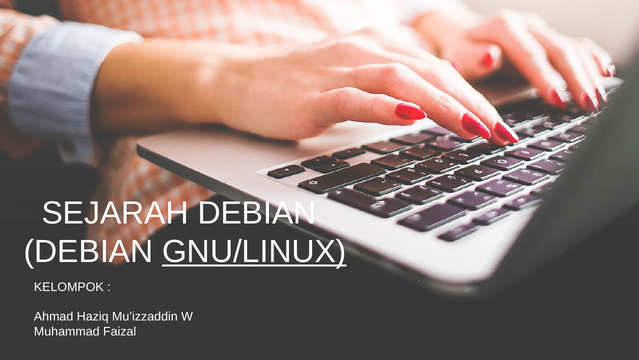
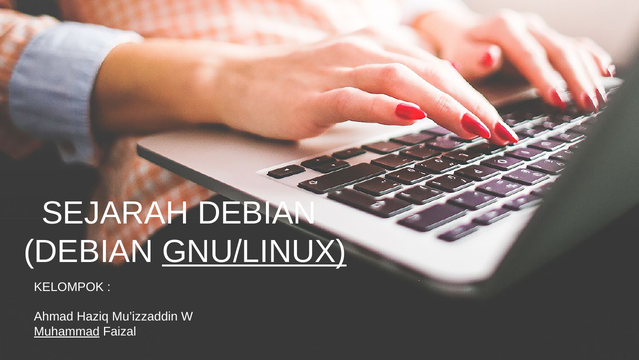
Muhammad underline: none -> present
